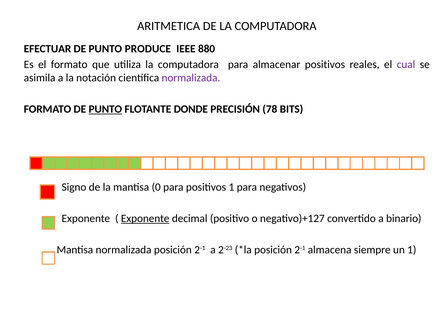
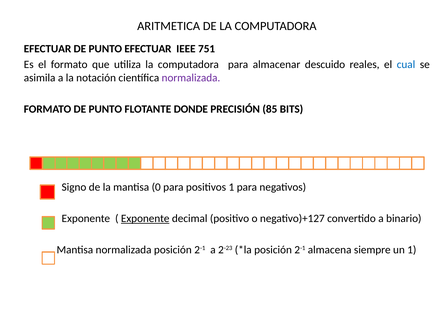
PUNTO PRODUCE: PRODUCE -> EFECTUAR
880: 880 -> 751
almacenar positivos: positivos -> descuido
cual colour: purple -> blue
PUNTO at (105, 109) underline: present -> none
78: 78 -> 85
